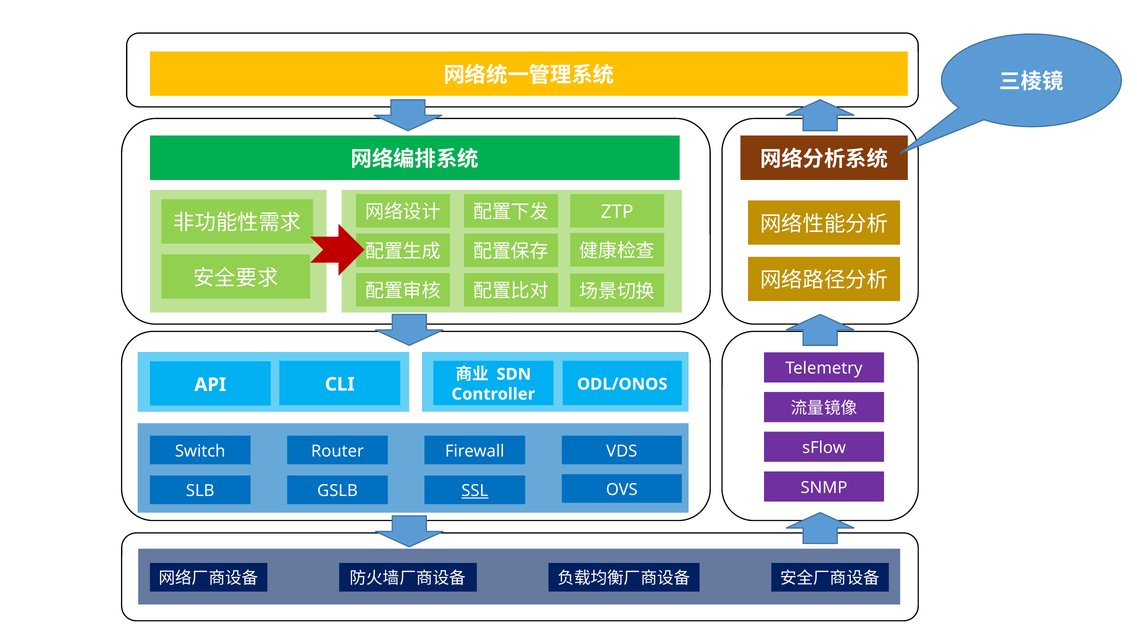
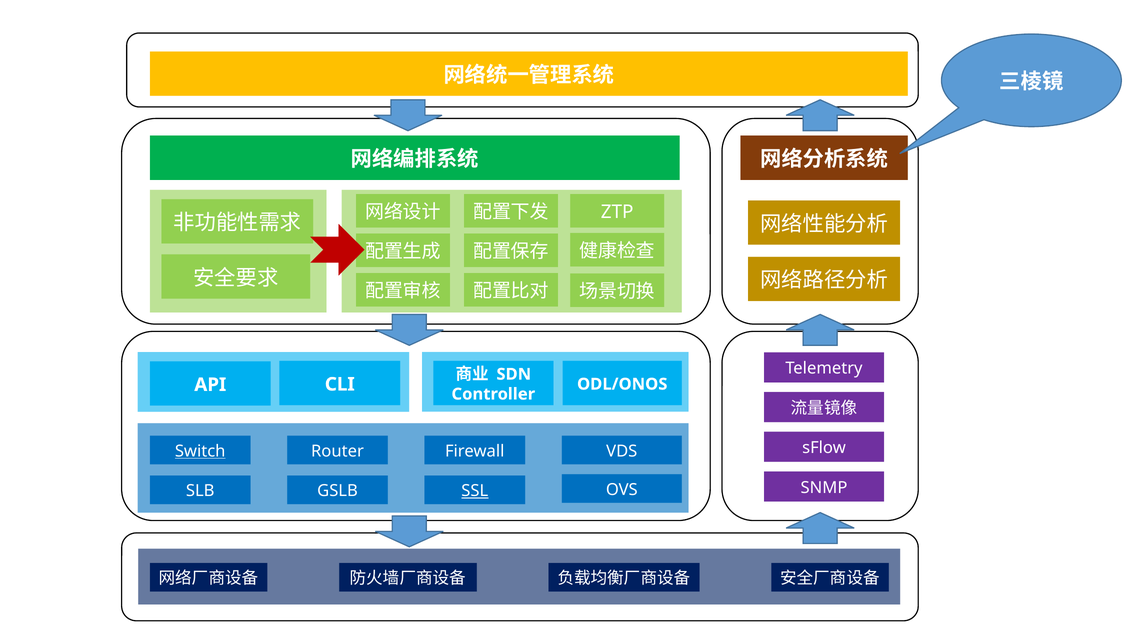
Switch underline: none -> present
